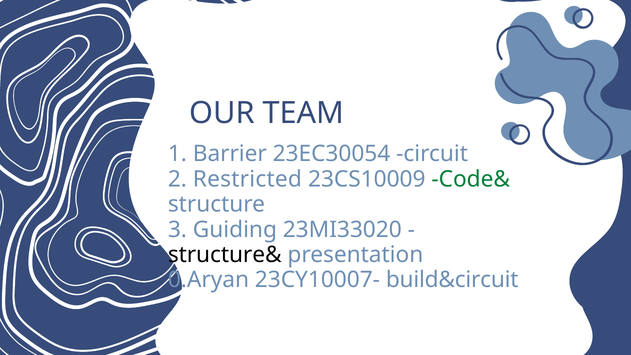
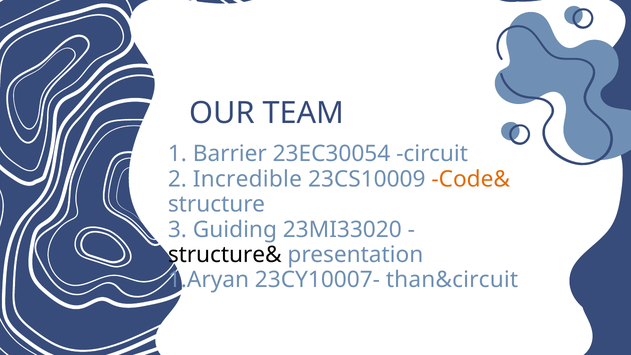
Restricted: Restricted -> Incredible
Code& colour: green -> orange
0.Aryan: 0.Aryan -> 1.Aryan
build&circuit: build&circuit -> than&circuit
